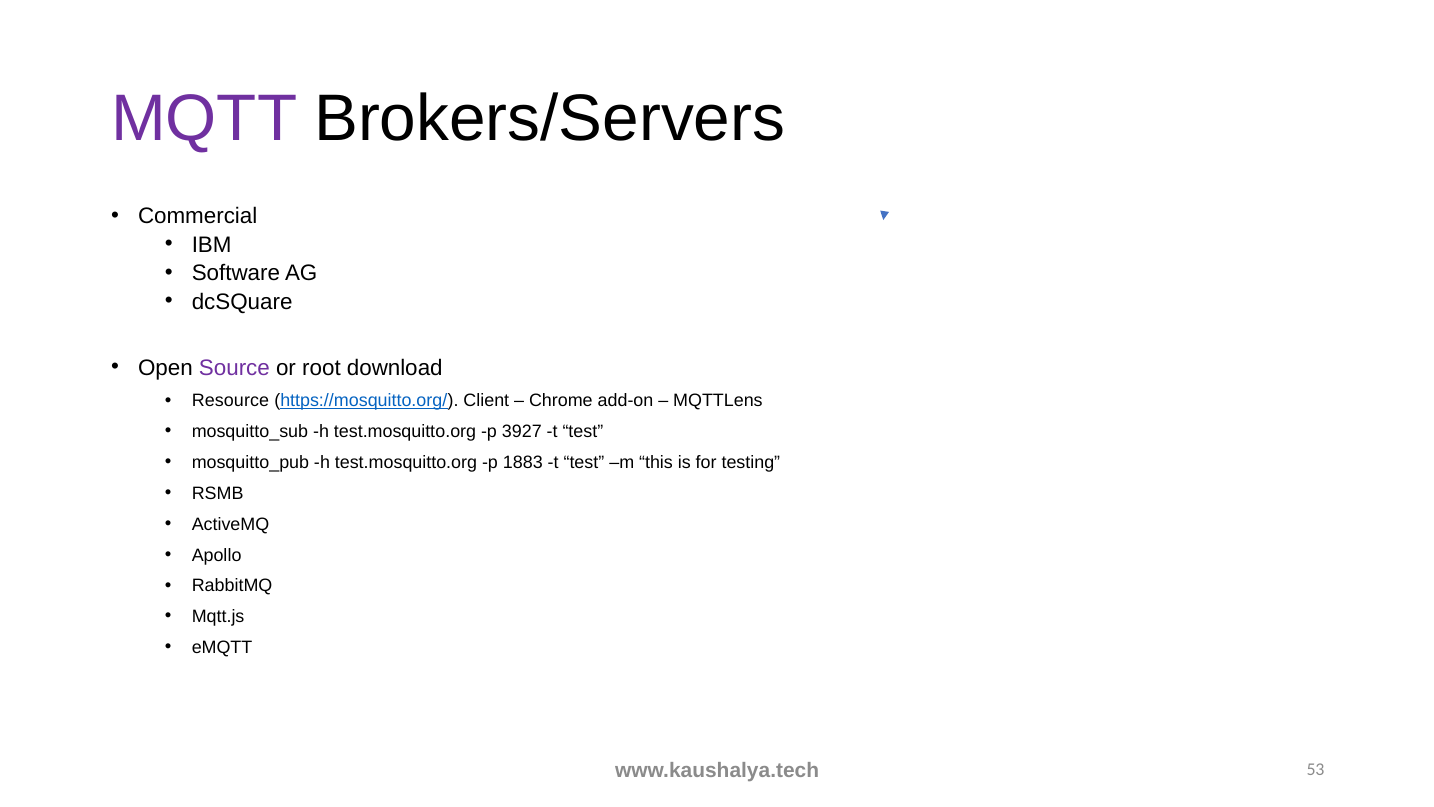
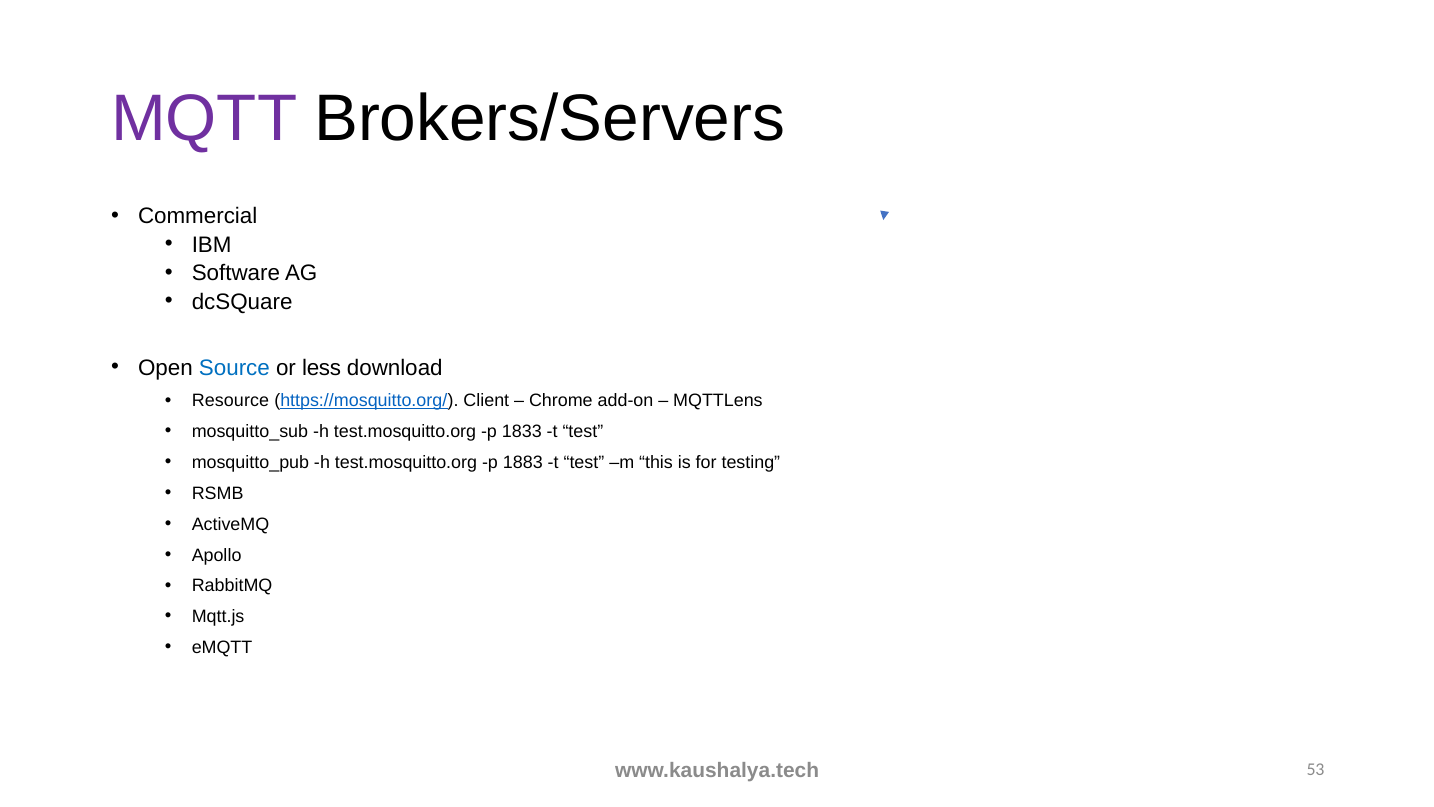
Source colour: purple -> blue
root: root -> less
3927: 3927 -> 1833
